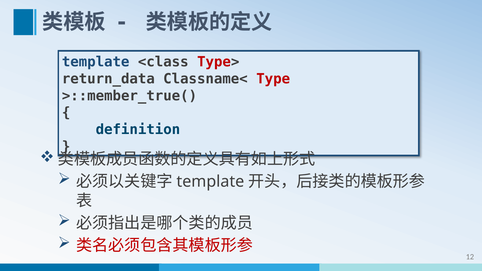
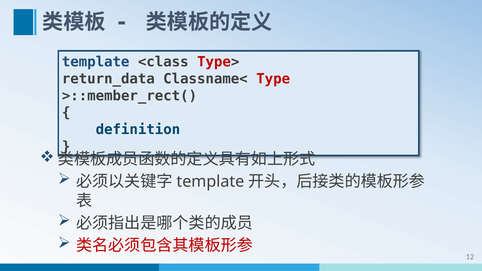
>::member_true(: >::member_true( -> >::member_rect(
